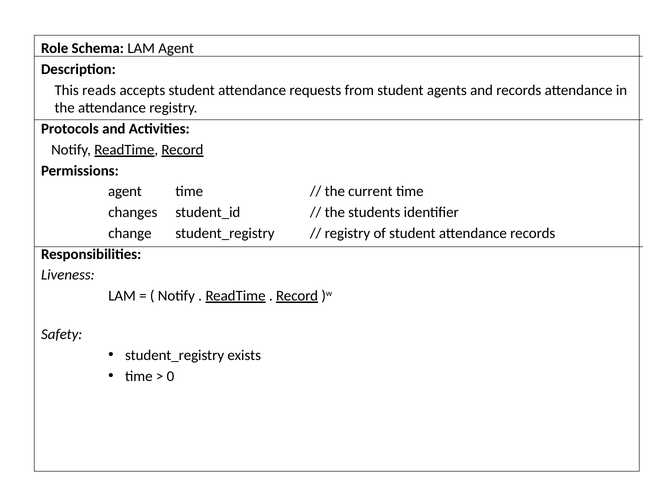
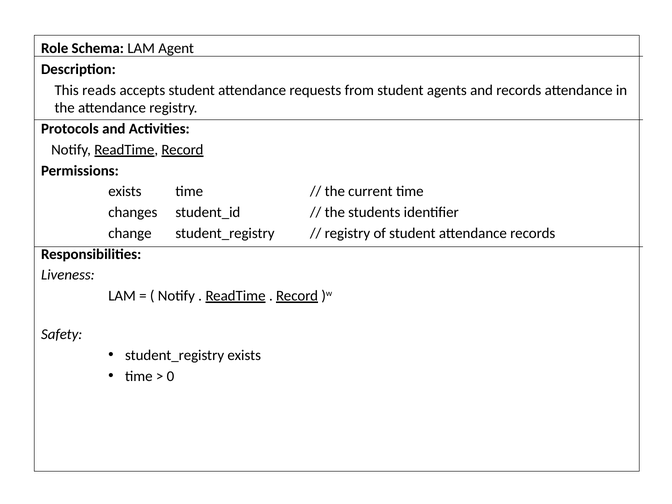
agent at (125, 191): agent -> exists
